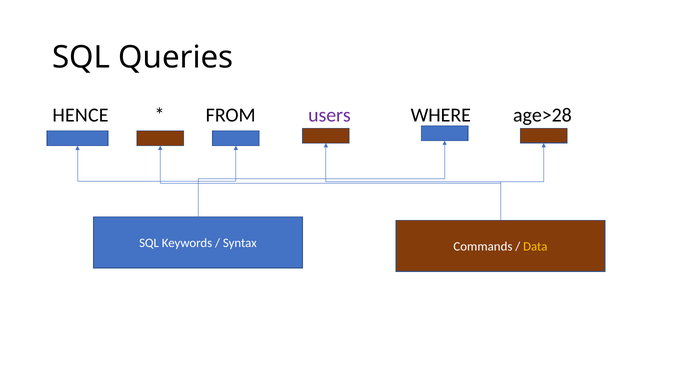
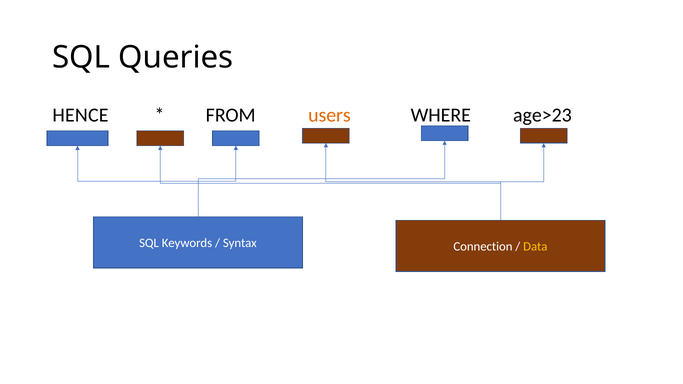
users colour: purple -> orange
age>28: age>28 -> age>23
Commands: Commands -> Connection
